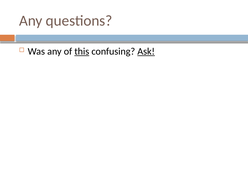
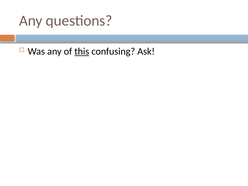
Ask underline: present -> none
